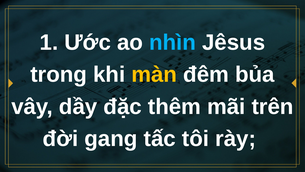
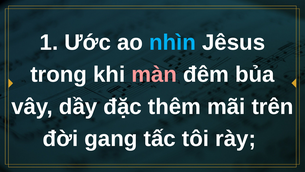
màn colour: yellow -> pink
